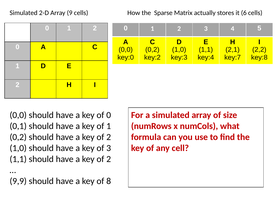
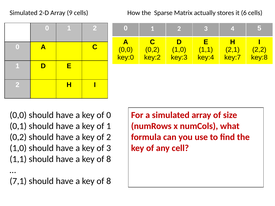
2 at (109, 159): 2 -> 8
9,9: 9,9 -> 7,1
